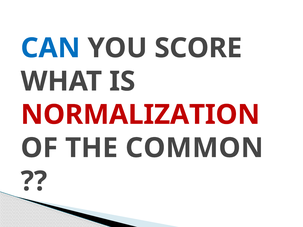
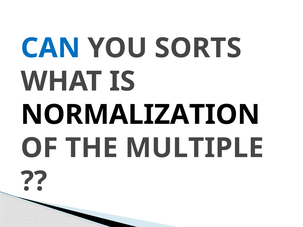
SCORE: SCORE -> SORTS
NORMALIZATION colour: red -> black
COMMON: COMMON -> MULTIPLE
